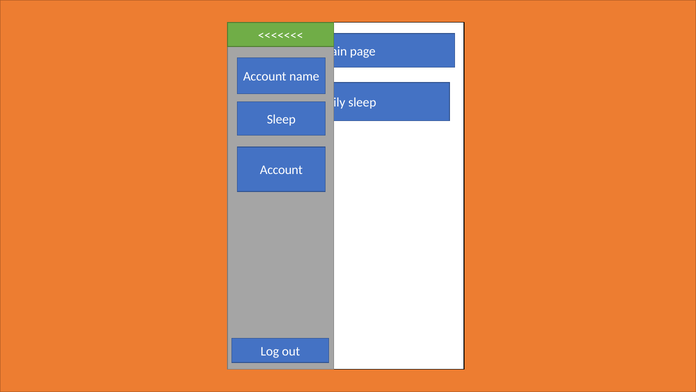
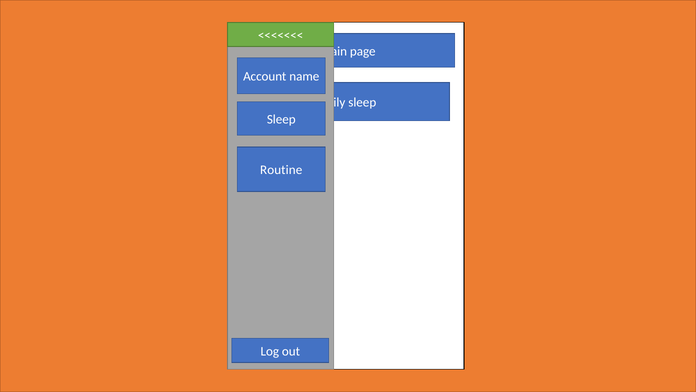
Account at (281, 170): Account -> Routine
